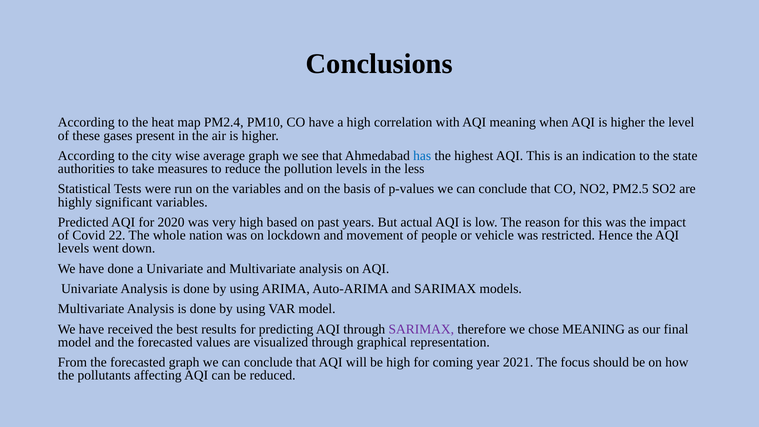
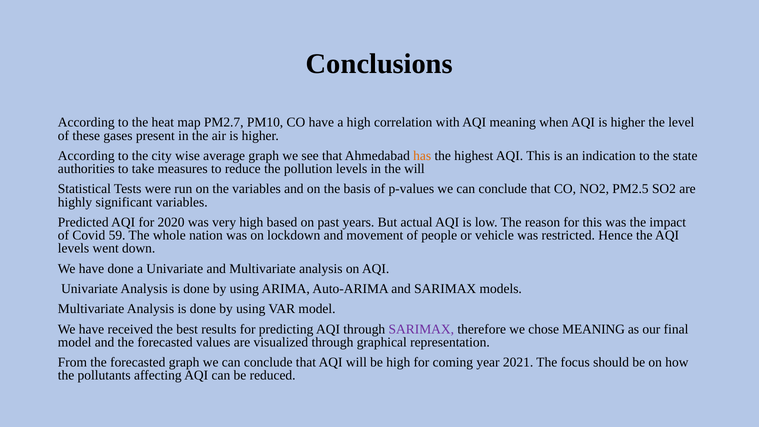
PM2.4: PM2.4 -> PM2.7
has colour: blue -> orange
the less: less -> will
22: 22 -> 59
